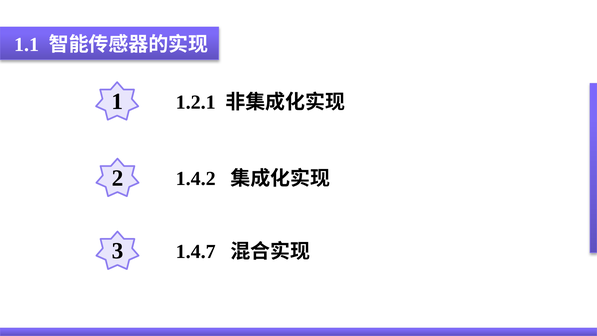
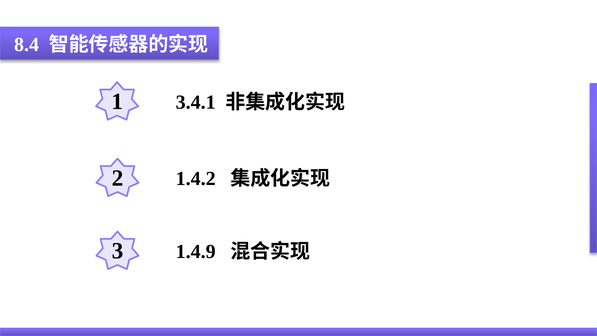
1.1: 1.1 -> 8.4
1.2.1: 1.2.1 -> 3.4.1
1.4.7: 1.4.7 -> 1.4.9
